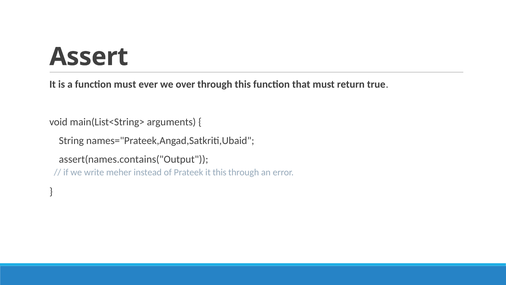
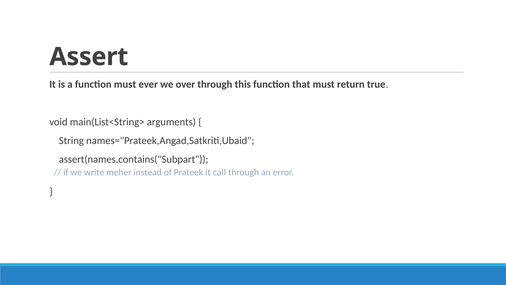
assert(names.contains("Output: assert(names.contains("Output -> assert(names.contains("Subpart
it this: this -> call
